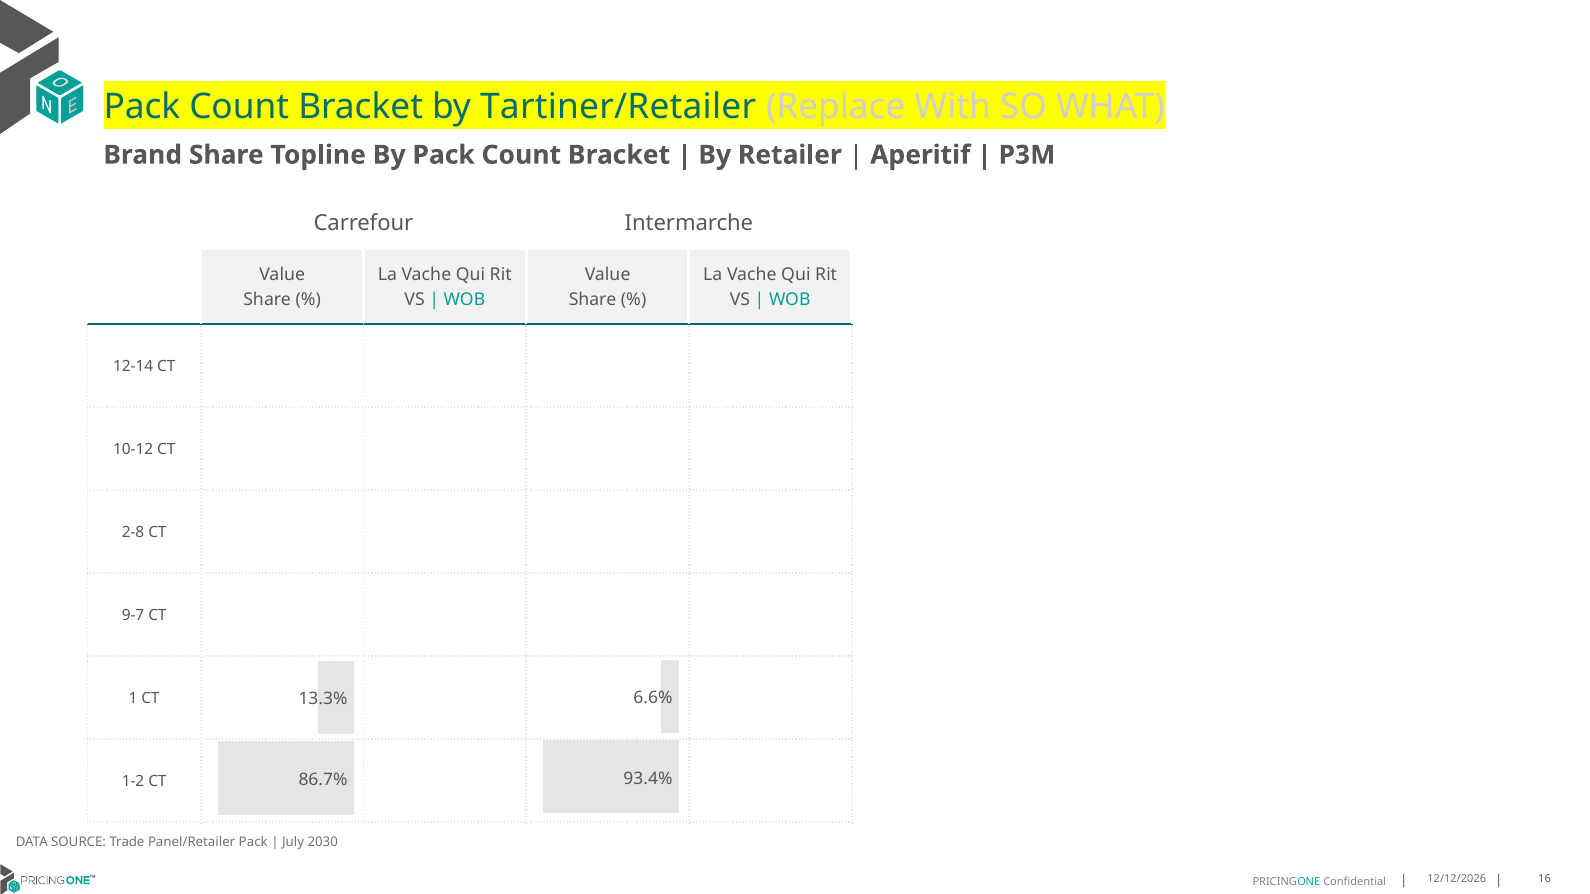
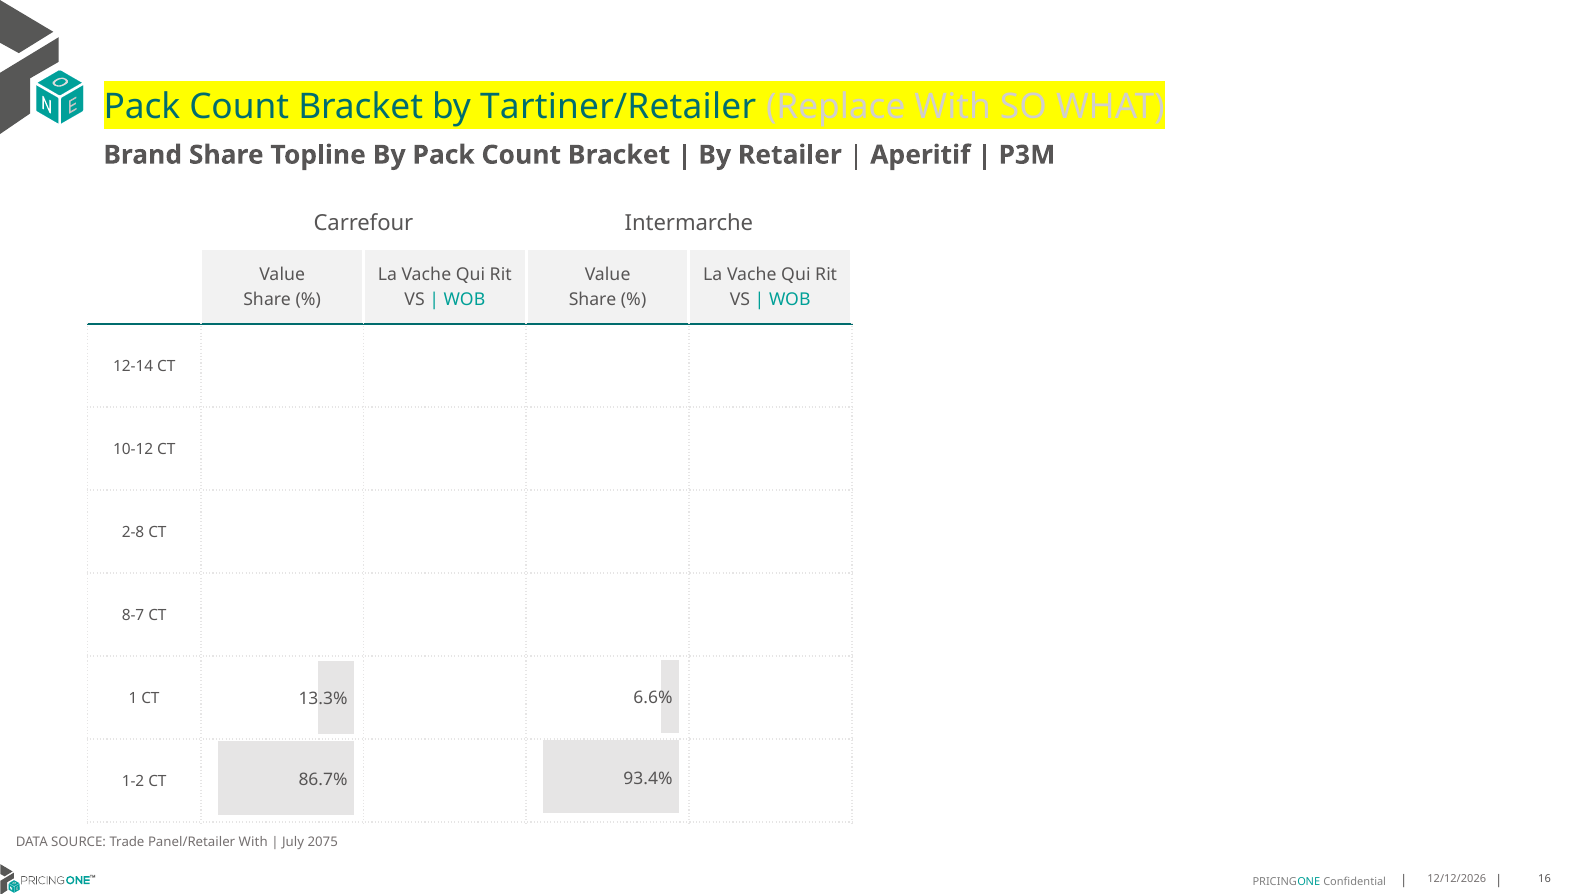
9-7: 9-7 -> 8-7
Panel/Retailer Pack: Pack -> With
2030: 2030 -> 2075
